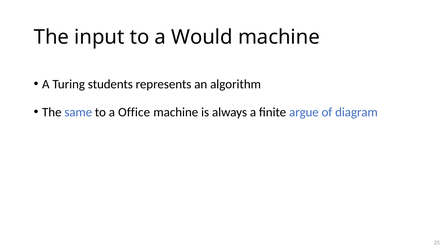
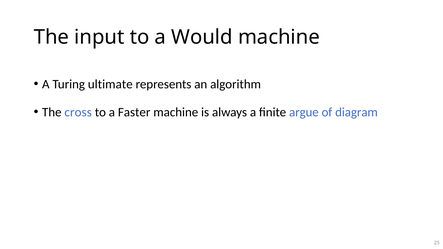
students: students -> ultimate
same: same -> cross
Office: Office -> Faster
